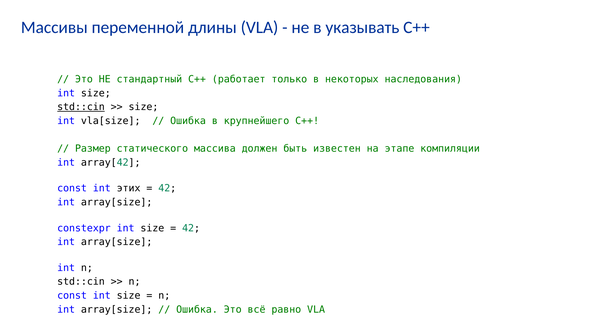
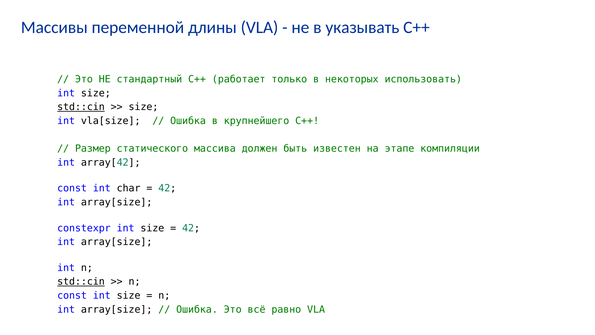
наследования: наследования -> использовать
этих: этих -> char
std::cin at (81, 281) underline: none -> present
